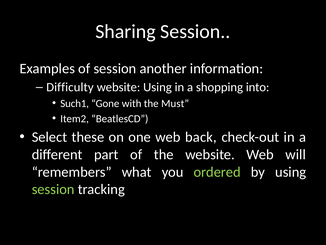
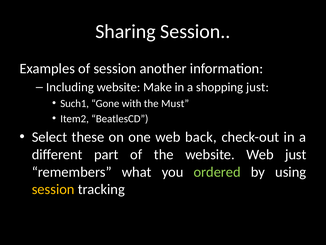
Difficulty: Difficulty -> Including
website Using: Using -> Make
shopping into: into -> just
Web will: will -> just
session at (53, 189) colour: light green -> yellow
